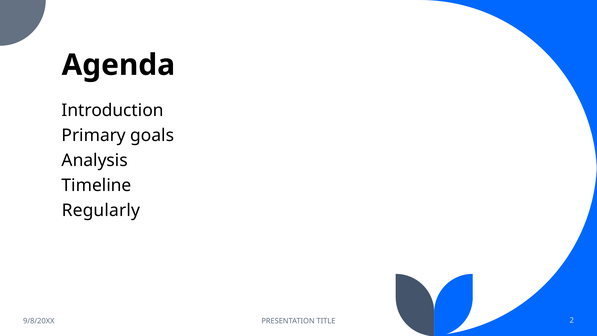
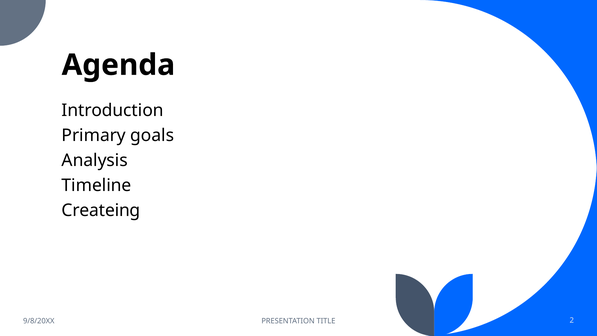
Regularly: Regularly -> Createing
